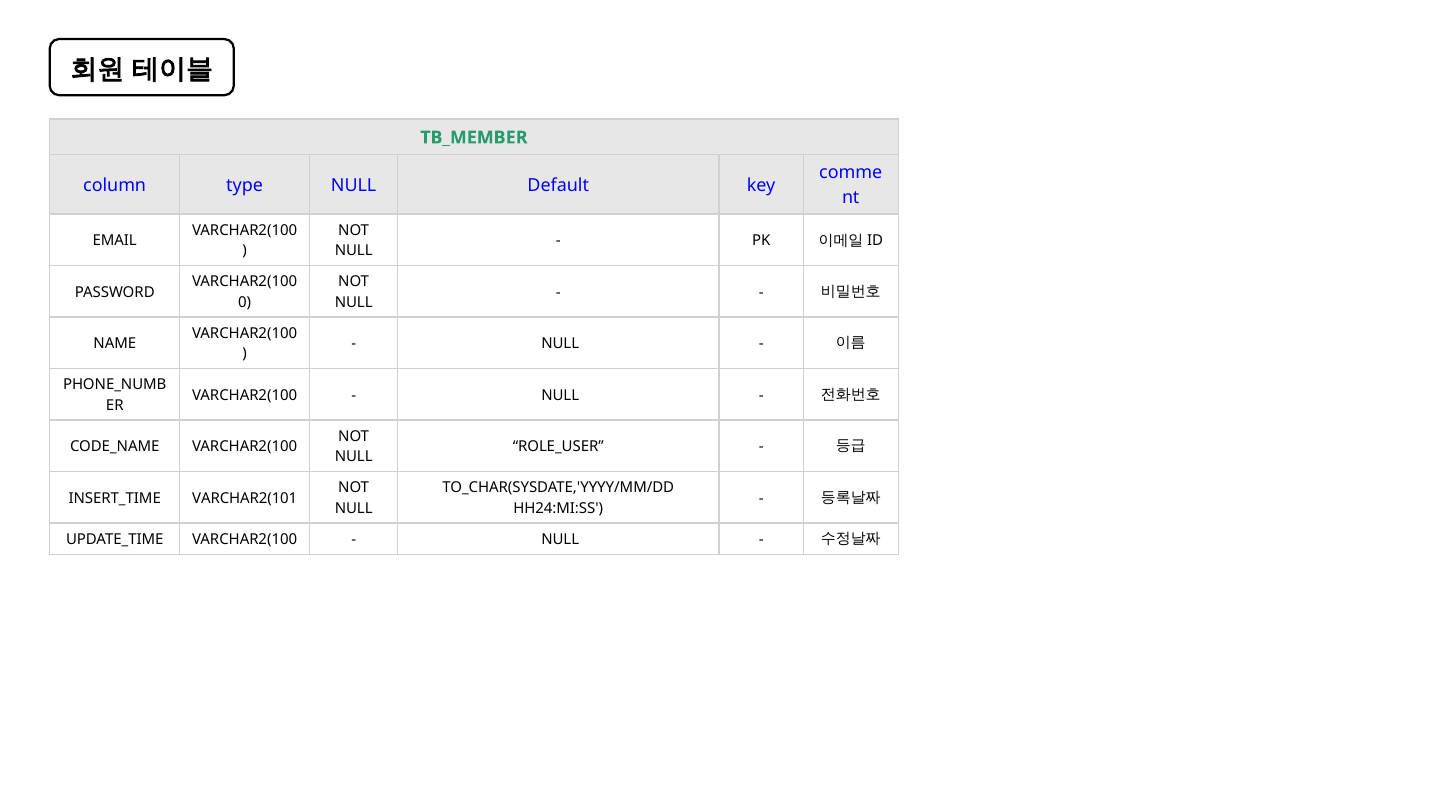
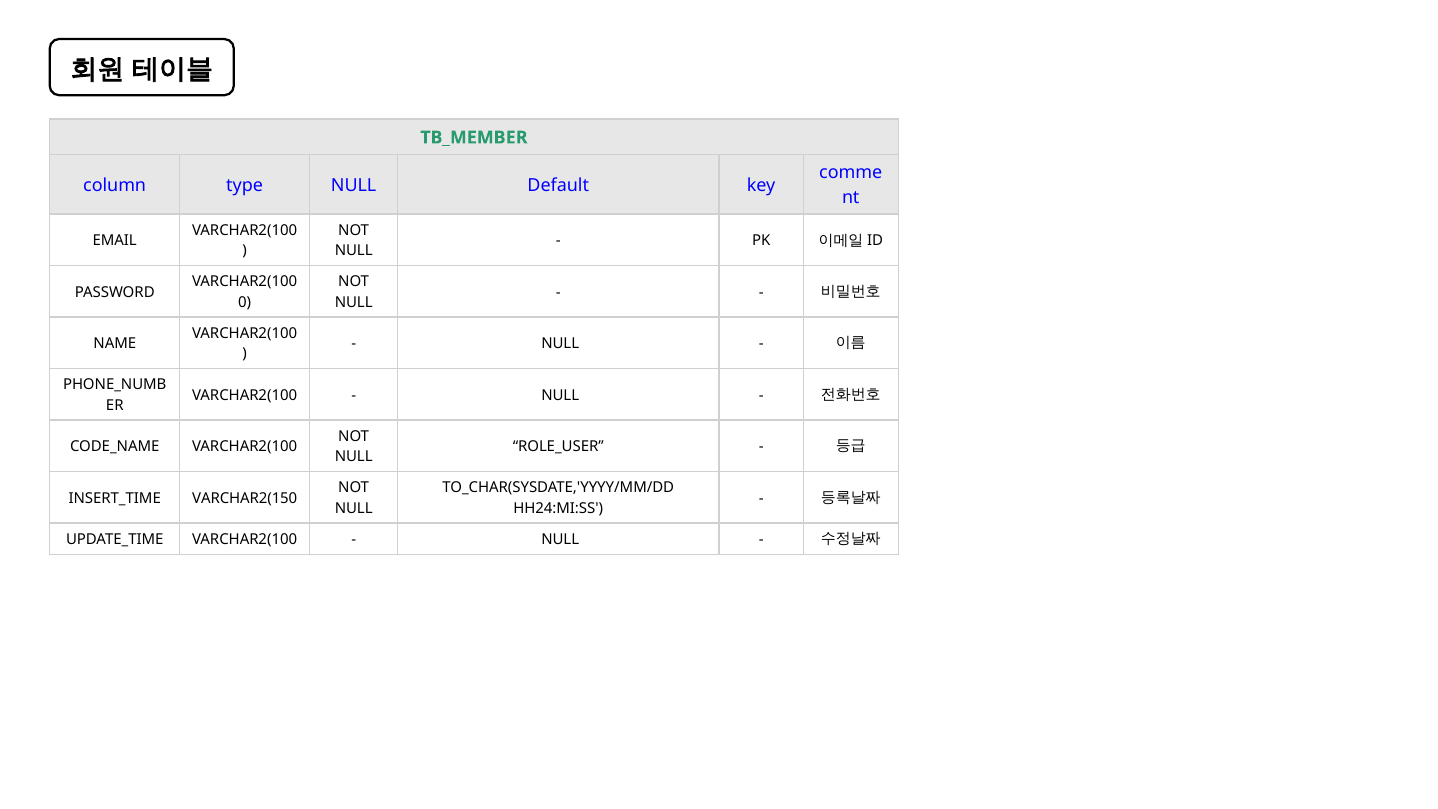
VARCHAR2(101: VARCHAR2(101 -> VARCHAR2(150
